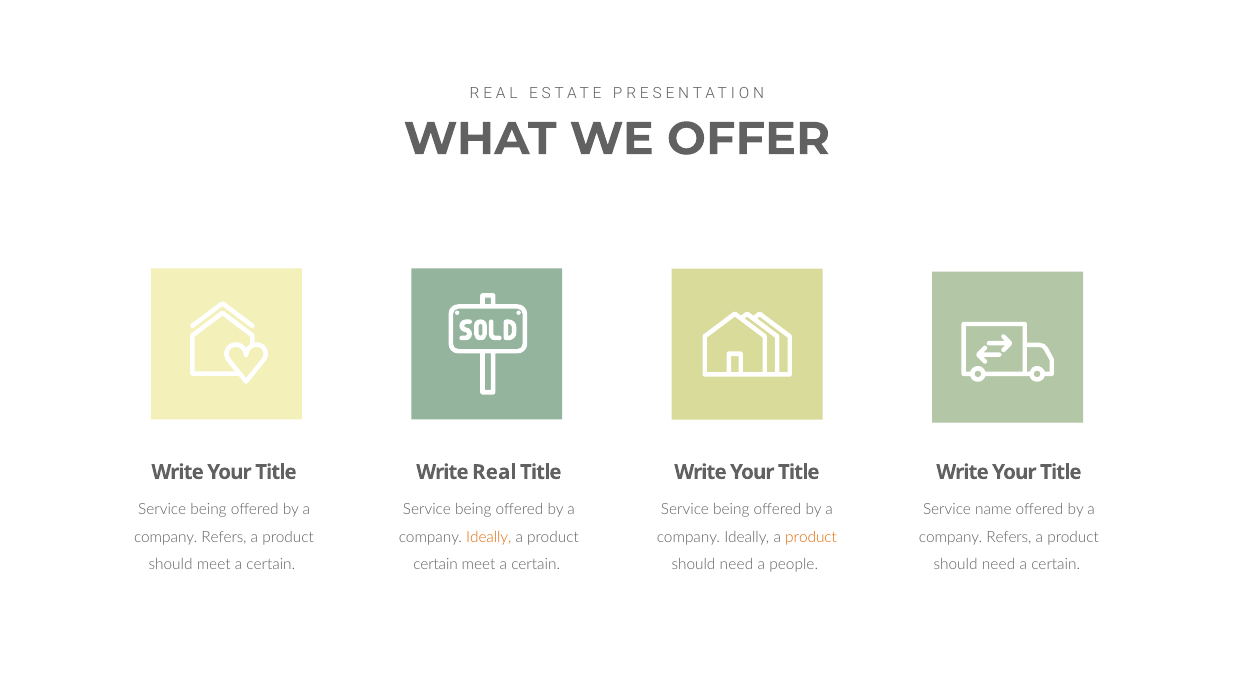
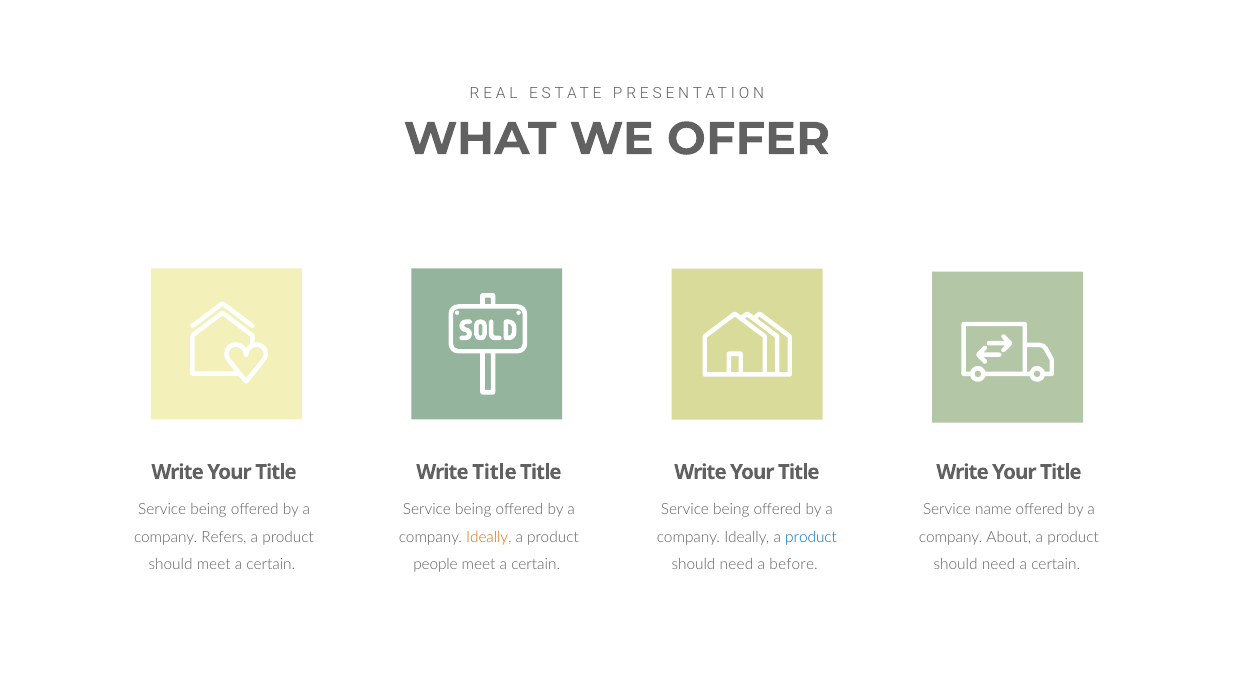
Write Real: Real -> Title
product at (811, 537) colour: orange -> blue
Refers at (1009, 537): Refers -> About
certain at (436, 565): certain -> people
people: people -> before
